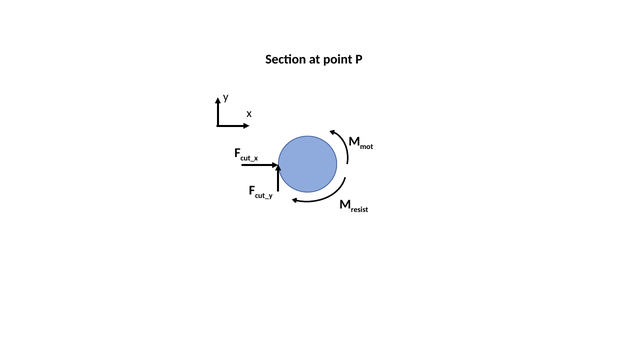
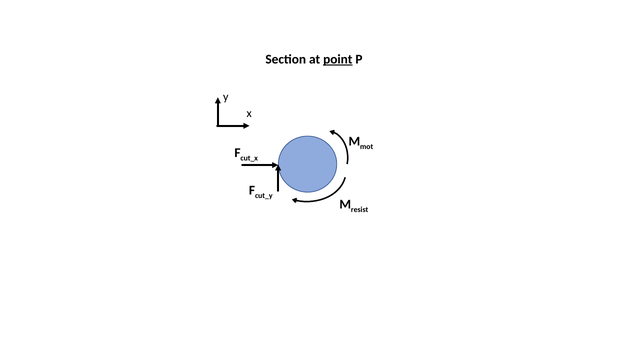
point underline: none -> present
